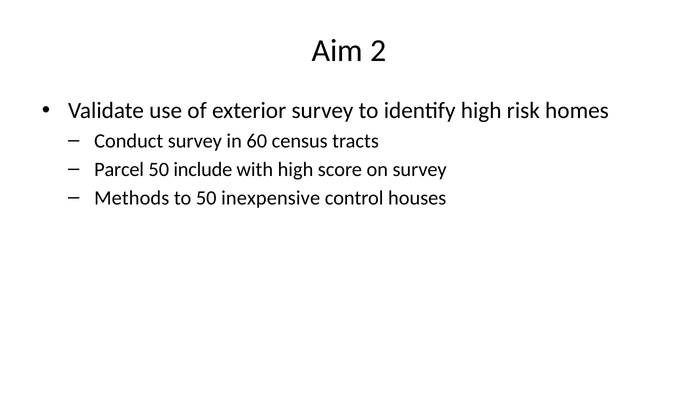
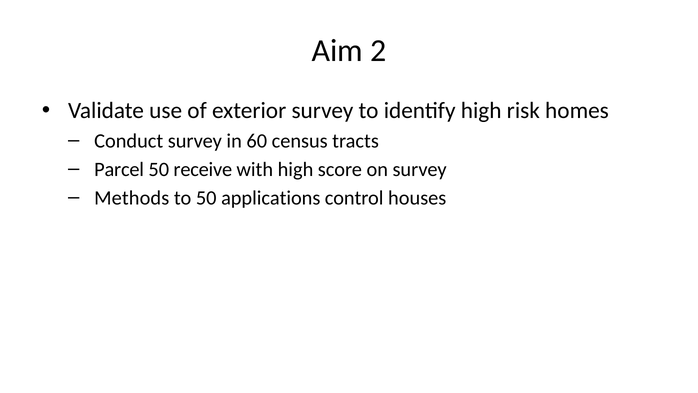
include: include -> receive
inexpensive: inexpensive -> applications
